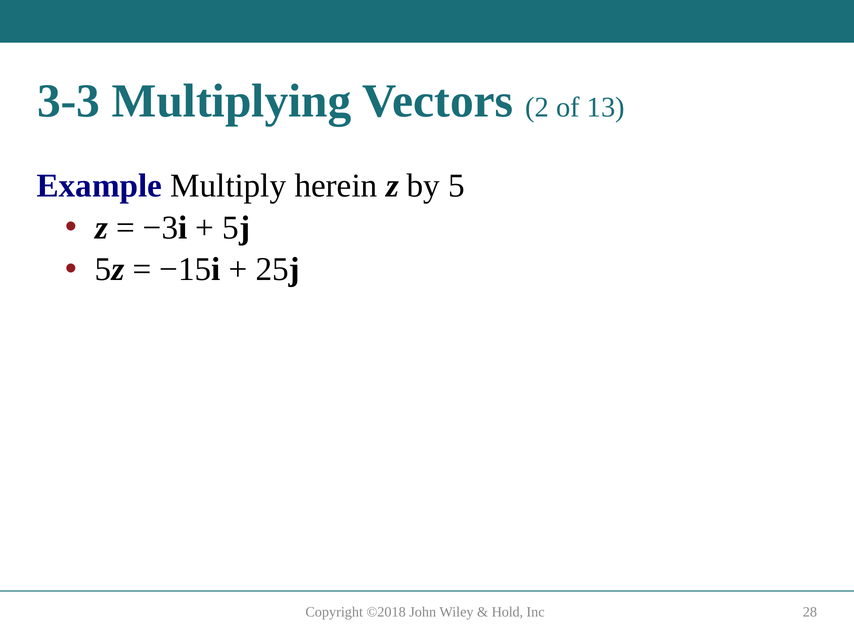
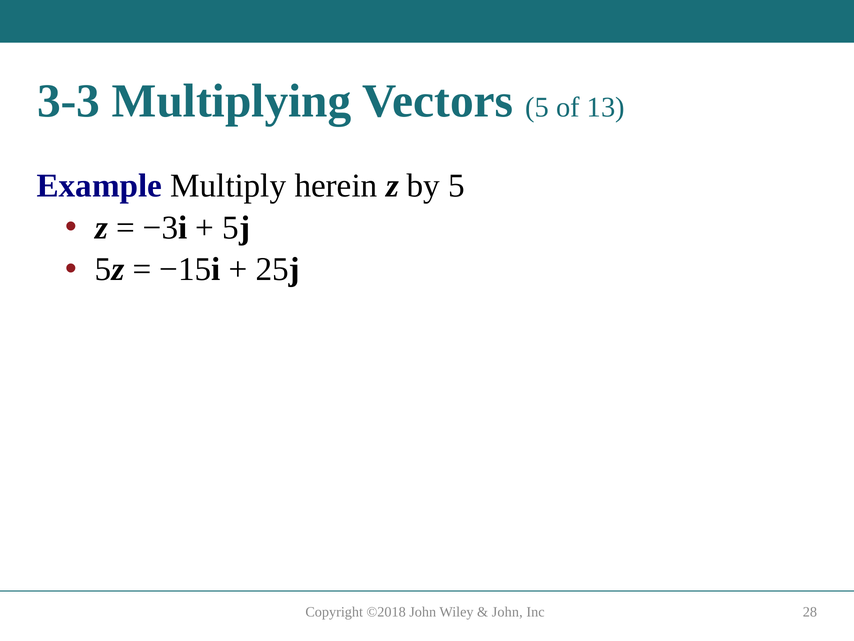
Vectors 2: 2 -> 5
Hold at (507, 612): Hold -> John
